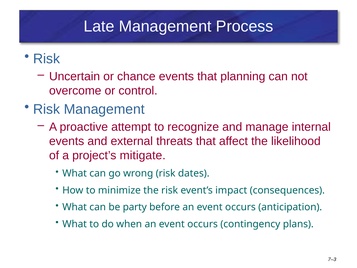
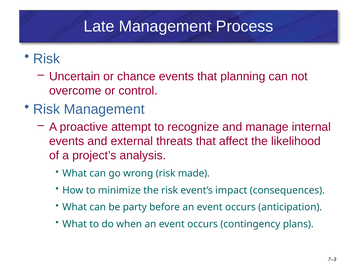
mitigate: mitigate -> analysis
dates: dates -> made
